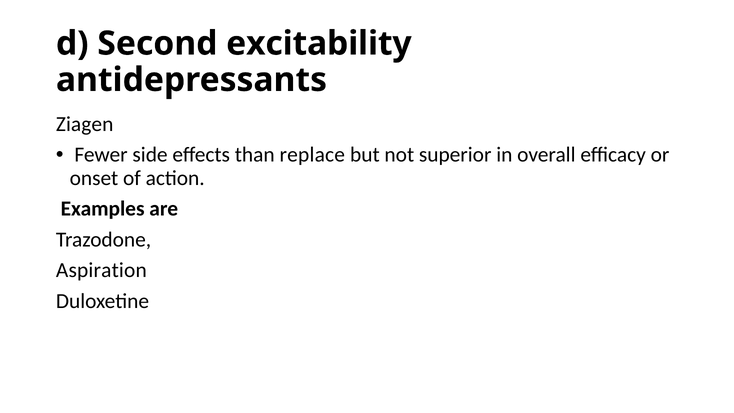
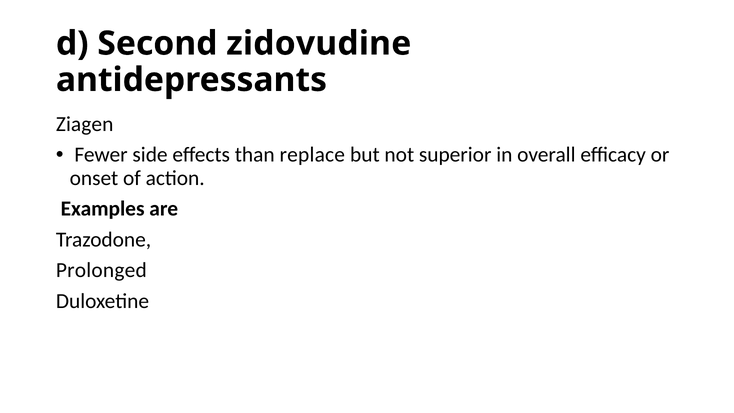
excitability: excitability -> zidovudine
Aspiration: Aspiration -> Prolonged
